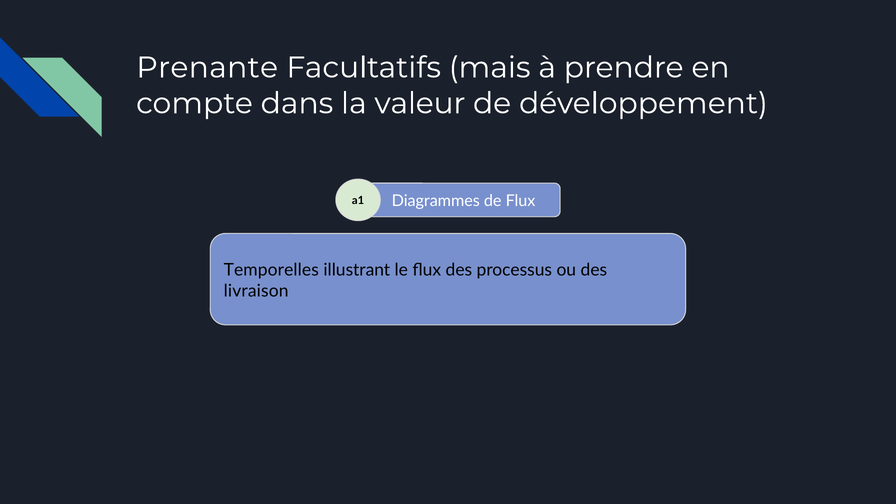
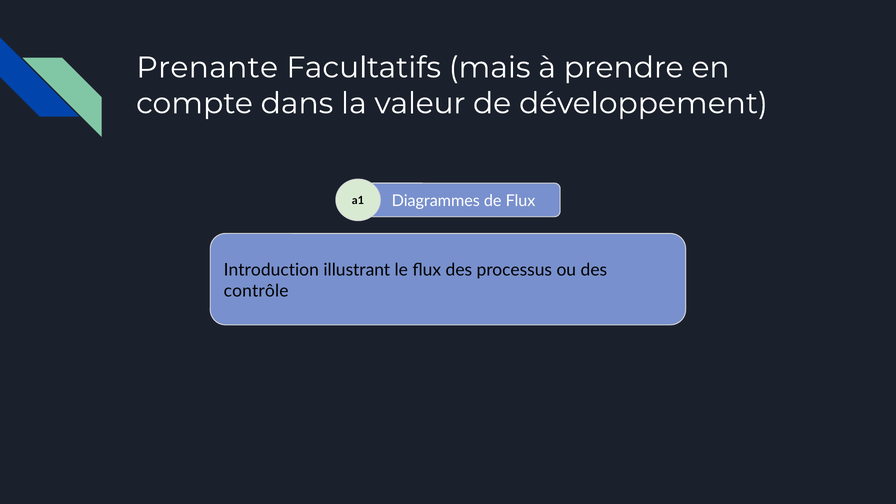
Temporelles: Temporelles -> Introduction
livraison: livraison -> contrôle
